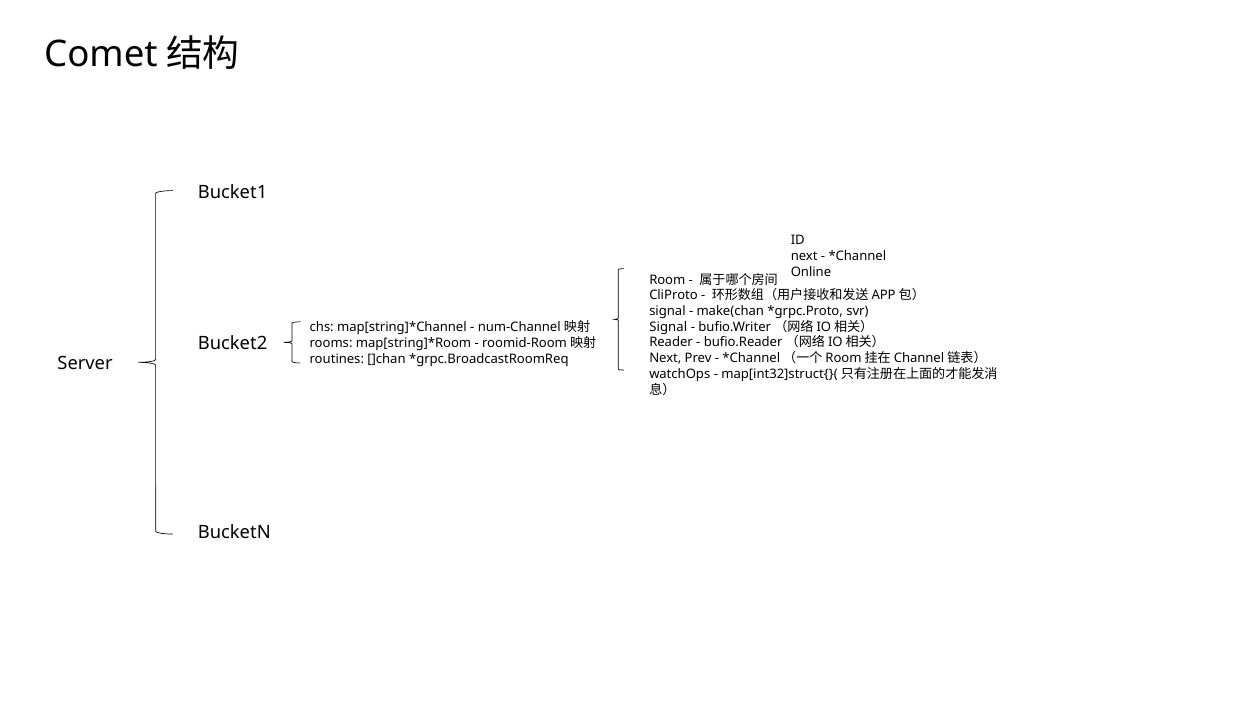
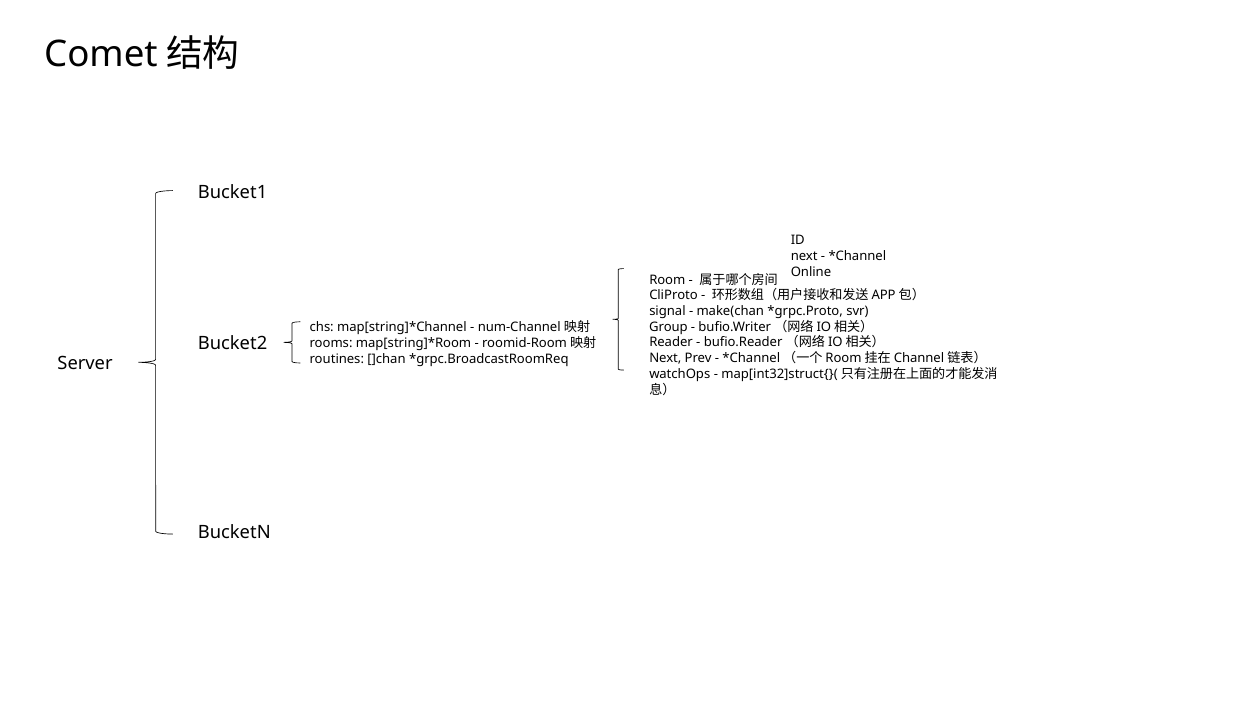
Signal at (668, 327): Signal -> Group
